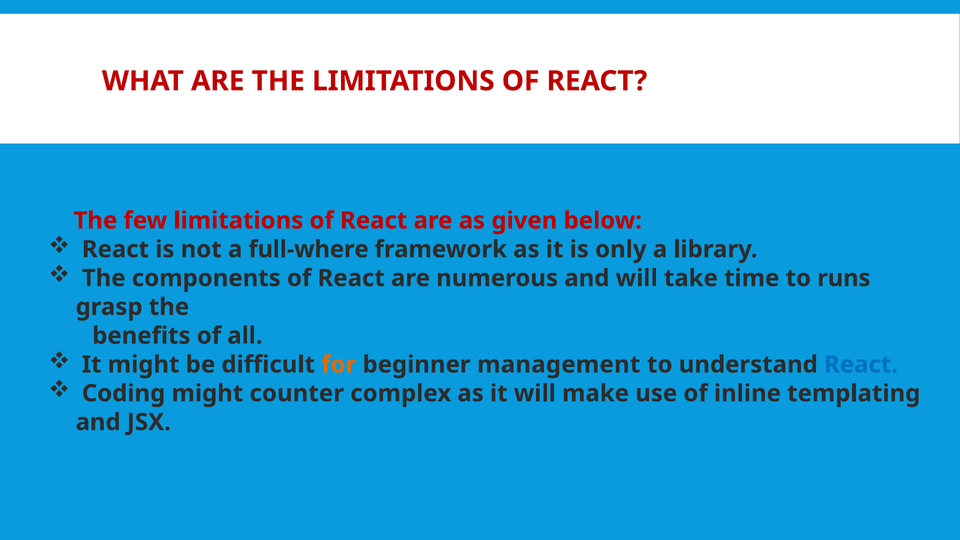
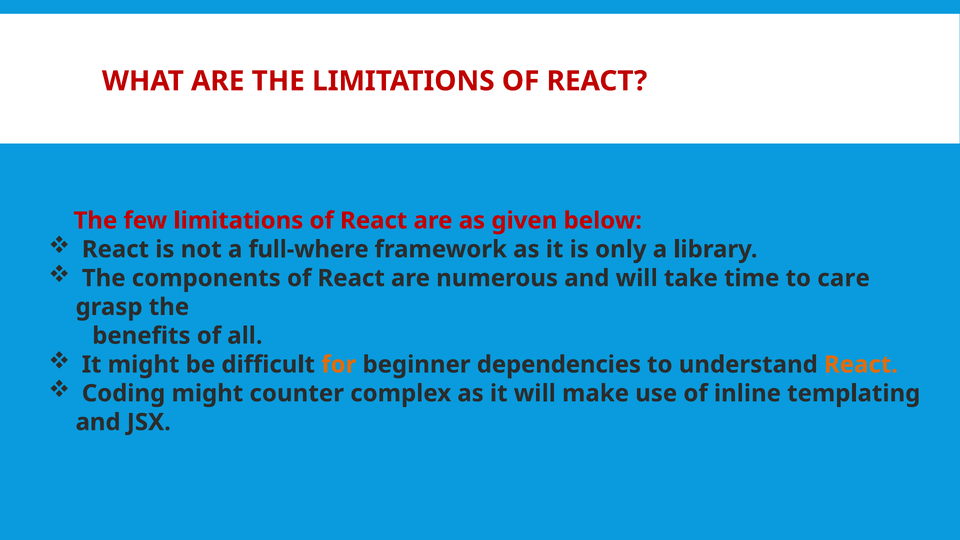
runs: runs -> care
management: management -> dependencies
React at (861, 365) colour: blue -> orange
